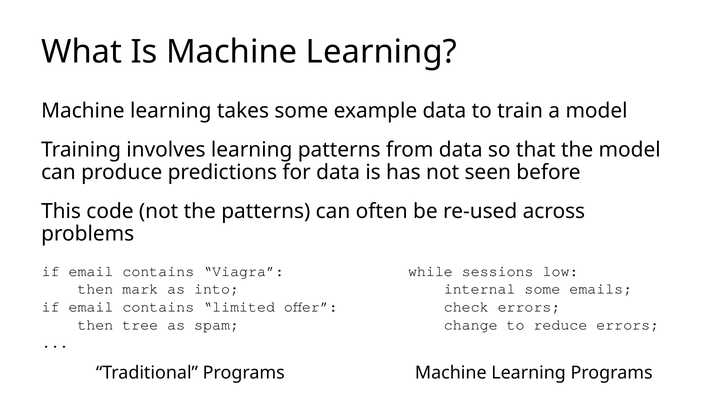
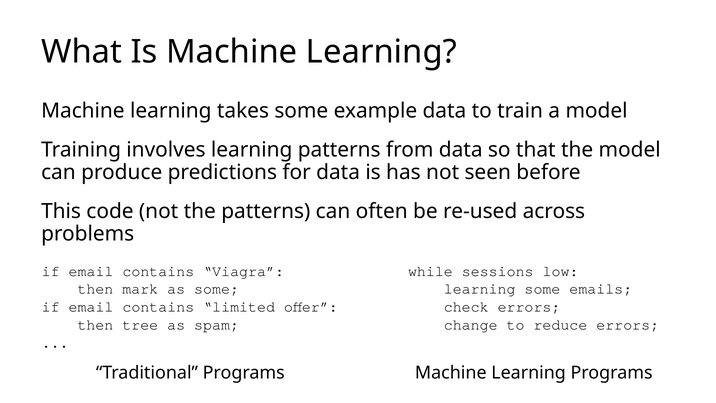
internal at (480, 289): internal -> learning
as into: into -> some
